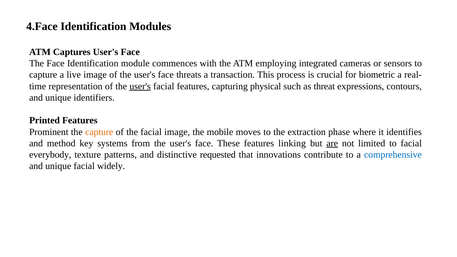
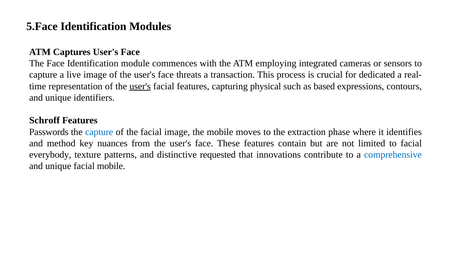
4.Face: 4.Face -> 5.Face
biometric: biometric -> dedicated
threat: threat -> based
Printed: Printed -> Schroff
Prominent: Prominent -> Passwords
capture at (99, 132) colour: orange -> blue
systems: systems -> nuances
linking: linking -> contain
are underline: present -> none
facial widely: widely -> mobile
